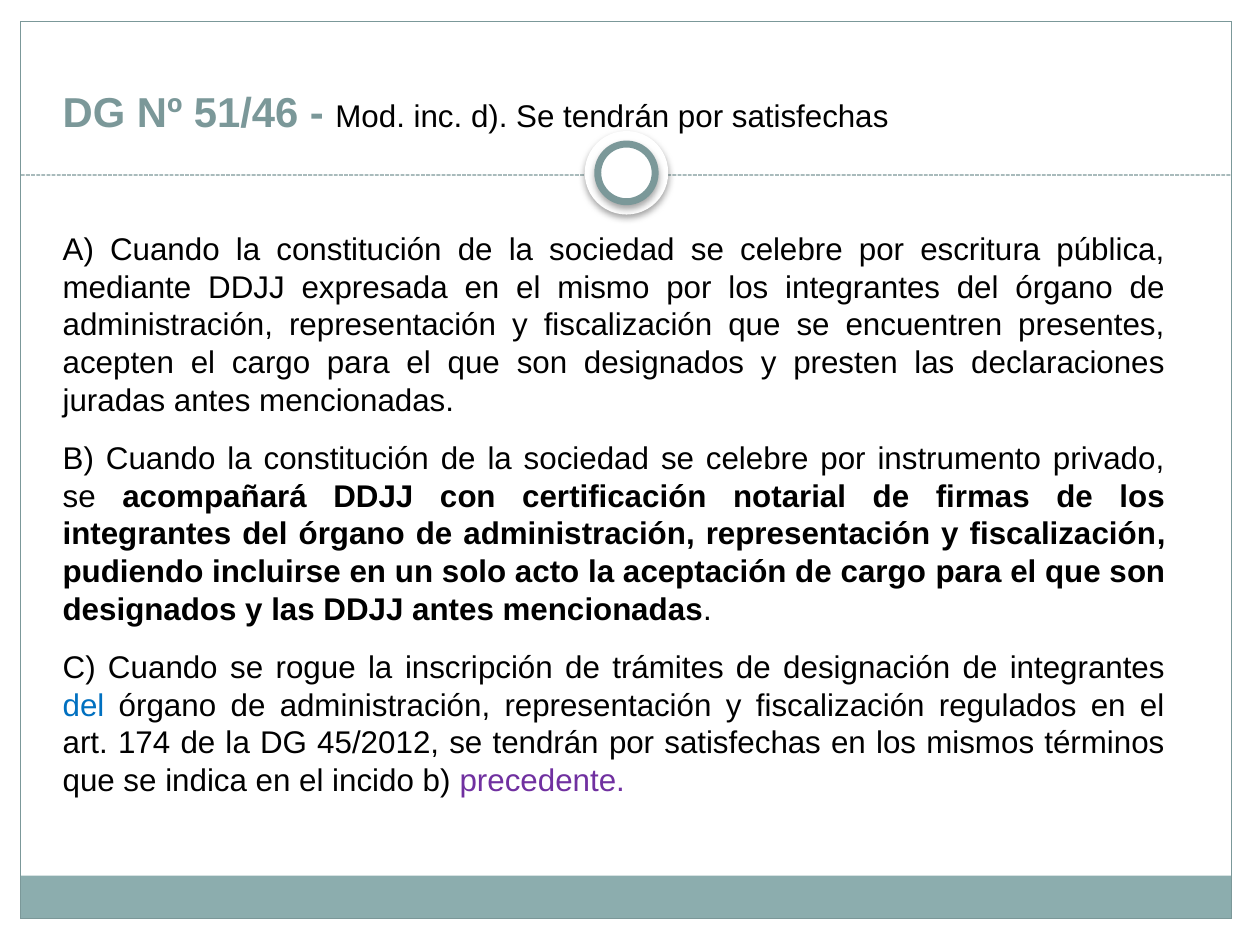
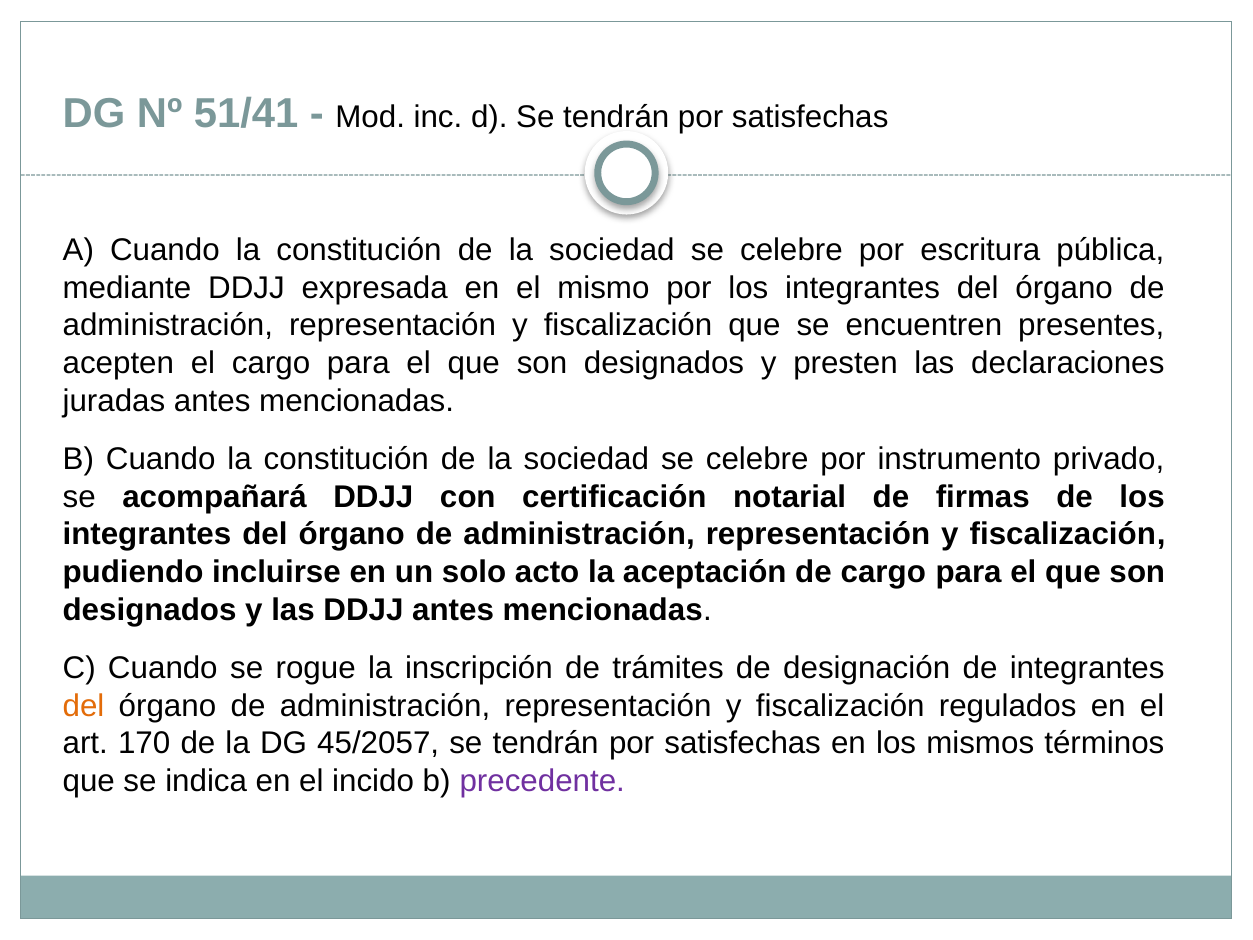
51/46: 51/46 -> 51/41
del at (84, 706) colour: blue -> orange
174: 174 -> 170
45/2012: 45/2012 -> 45/2057
